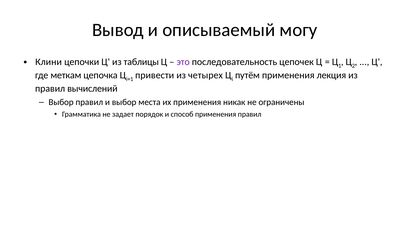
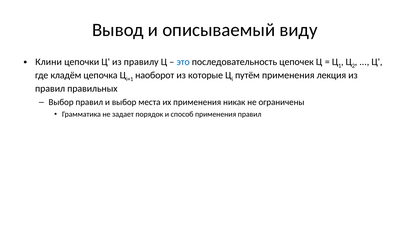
могу: могу -> виду
таблицы: таблицы -> правилу
это at (183, 62) colour: purple -> blue
меткам: меткам -> кладём
привести: привести -> наоборот
четырех: четырех -> которые
вычислений: вычислений -> правильных
